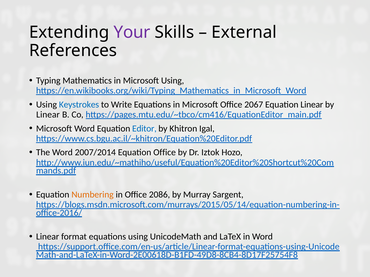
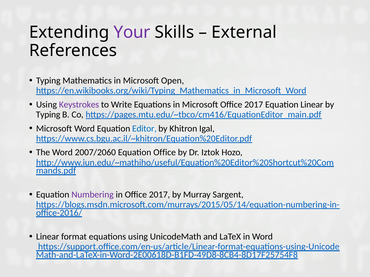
Microsoft Using: Using -> Open
Keystrokes colour: blue -> purple
Microsoft Office 2067: 2067 -> 2017
Linear at (48, 115): Linear -> Typing
2007/2014: 2007/2014 -> 2007/2060
Numbering colour: orange -> purple
in Office 2086: 2086 -> 2017
